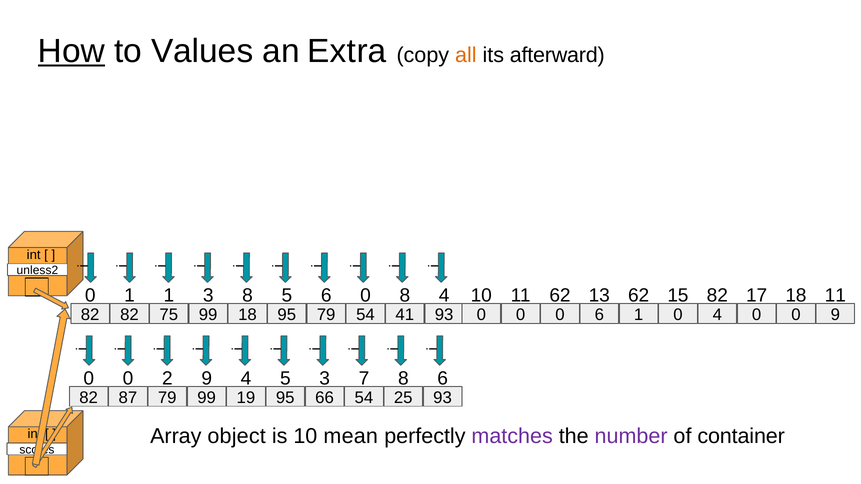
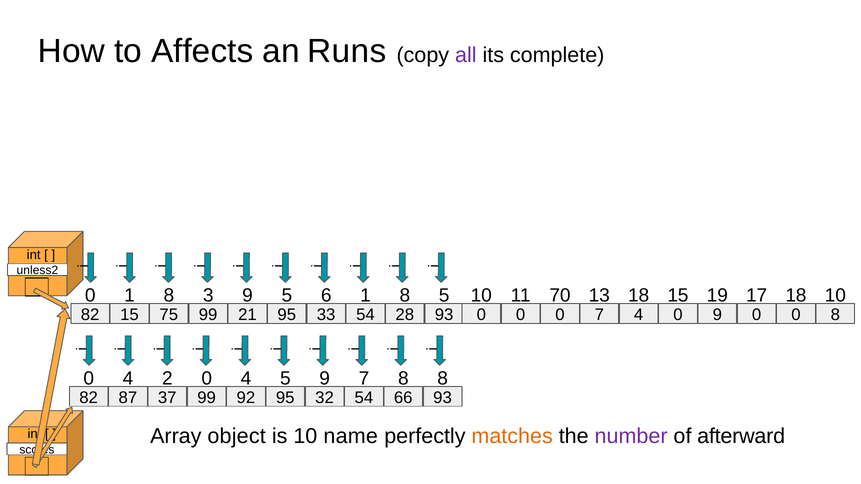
How underline: present -> none
Values: Values -> Affects
Extra: Extra -> Runs
all colour: orange -> purple
afterward: afterward -> complete
0 1 1: 1 -> 8
3 8: 8 -> 9
6 0: 0 -> 1
8 4: 4 -> 5
62 at (560, 296): 62 -> 70
62 at (639, 296): 62 -> 18
15 82: 82 -> 19
18 11: 11 -> 10
82 82: 82 -> 15
99 18: 18 -> 21
95 79: 79 -> 33
41: 41 -> 28
0 6: 6 -> 7
0 0 1: 1 -> 4
0 4: 4 -> 9
0 9: 9 -> 8
0 at (128, 379): 0 -> 4
2 9: 9 -> 0
5 3: 3 -> 9
8 6: 6 -> 8
87 79: 79 -> 37
19: 19 -> 92
66: 66 -> 32
25: 25 -> 66
mean: mean -> name
matches colour: purple -> orange
container: container -> afterward
